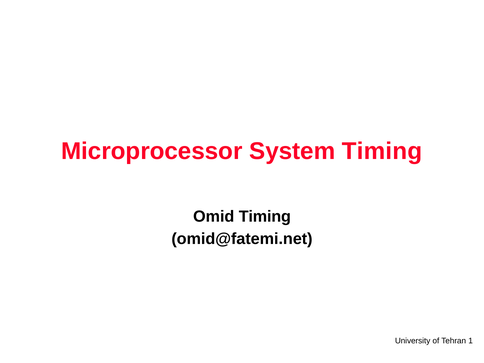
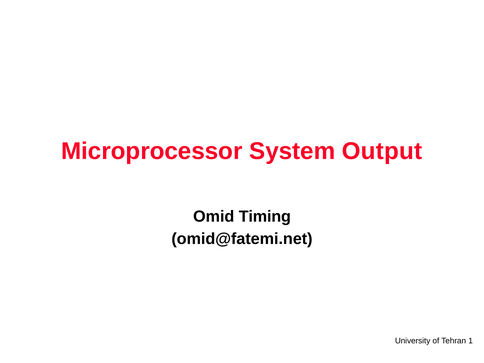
System Timing: Timing -> Output
